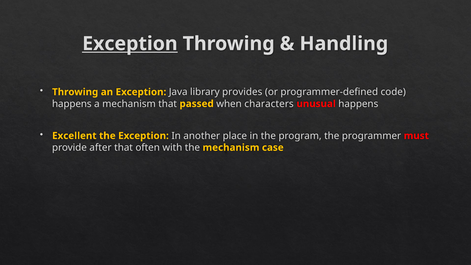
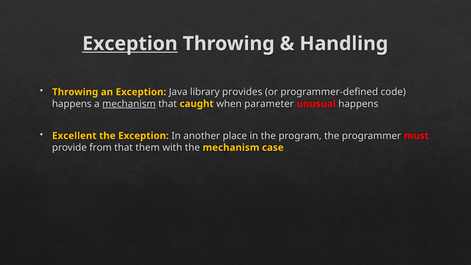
mechanism at (129, 104) underline: none -> present
passed: passed -> caught
characters: characters -> parameter
after: after -> from
often: often -> them
